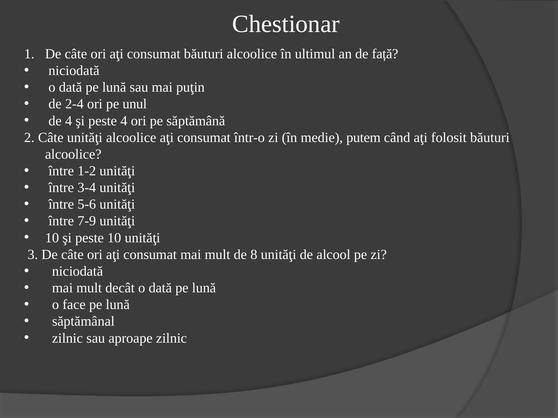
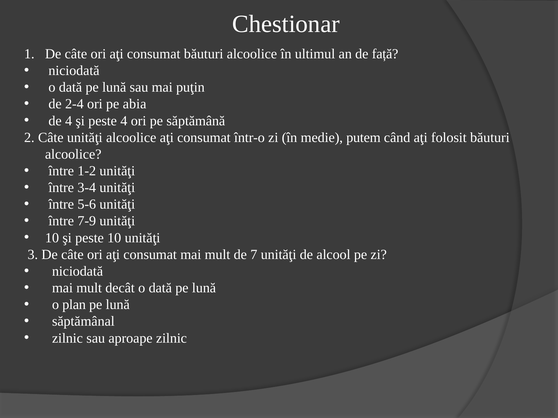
unul: unul -> abia
8: 8 -> 7
face: face -> plan
